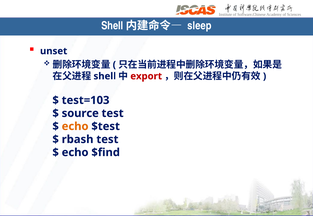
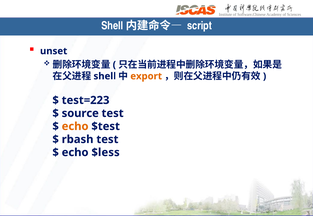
sleep: sleep -> script
export colour: red -> orange
test=103: test=103 -> test=223
$find: $find -> $less
